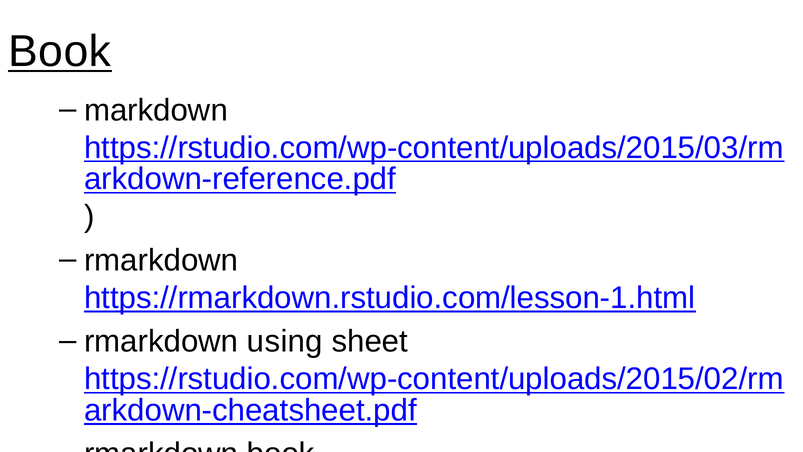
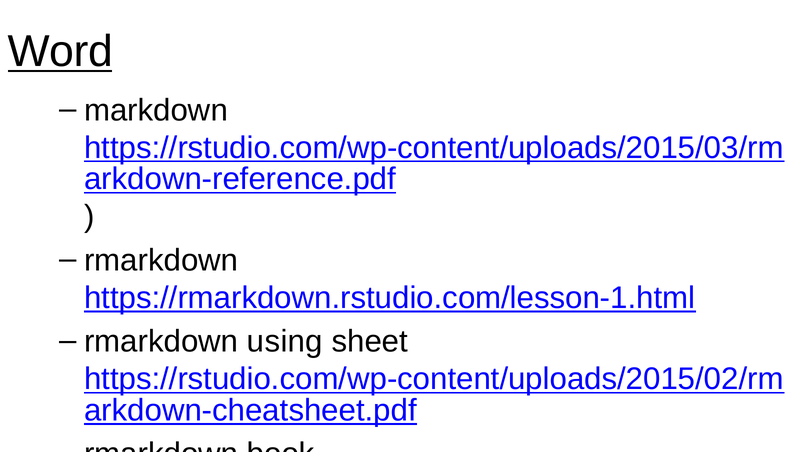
Book at (60, 51): Book -> Word
